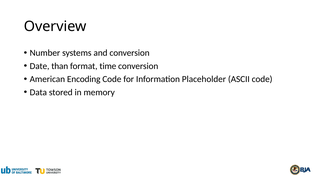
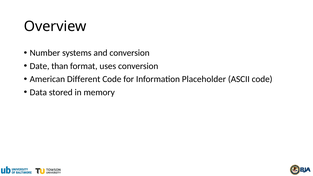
time: time -> uses
Encoding: Encoding -> Different
